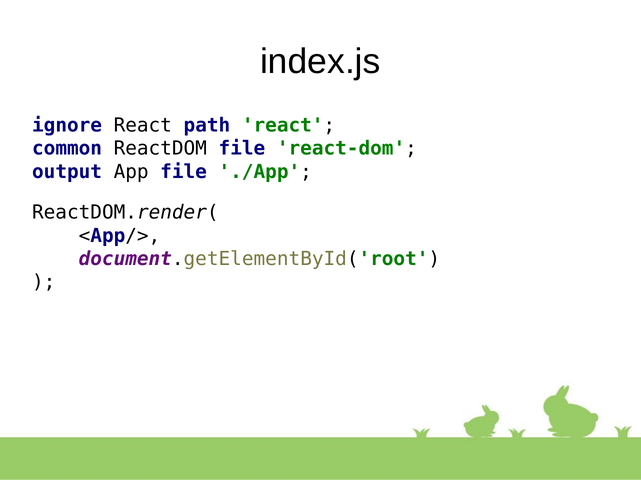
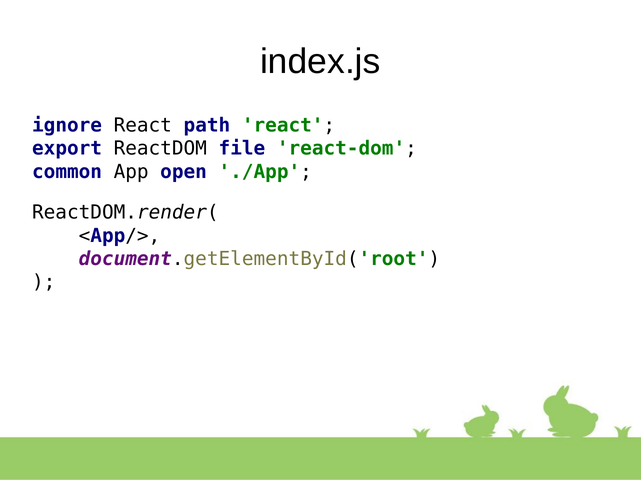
common: common -> export
output: output -> common
App file: file -> open
